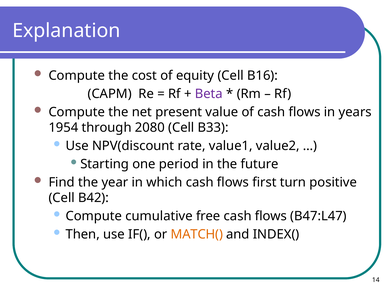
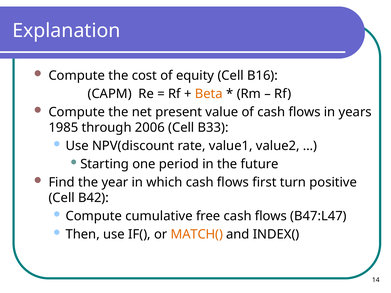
Beta colour: purple -> orange
1954: 1954 -> 1985
2080: 2080 -> 2006
